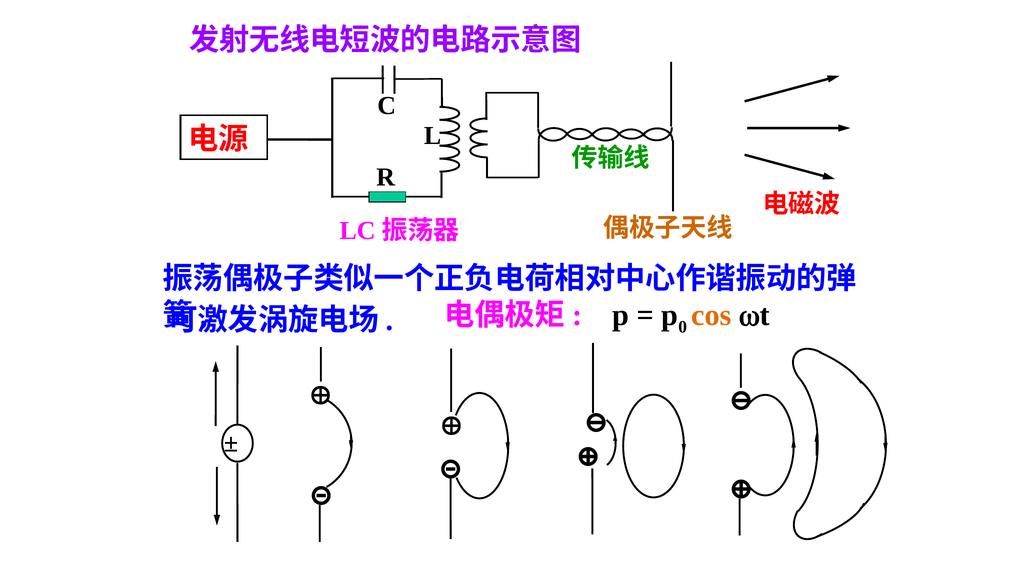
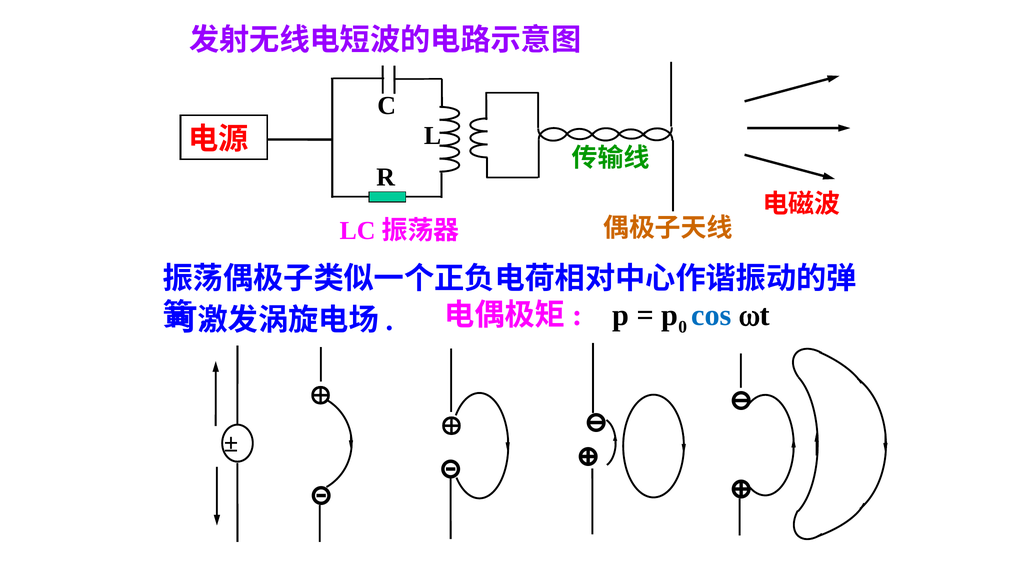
cos colour: orange -> blue
